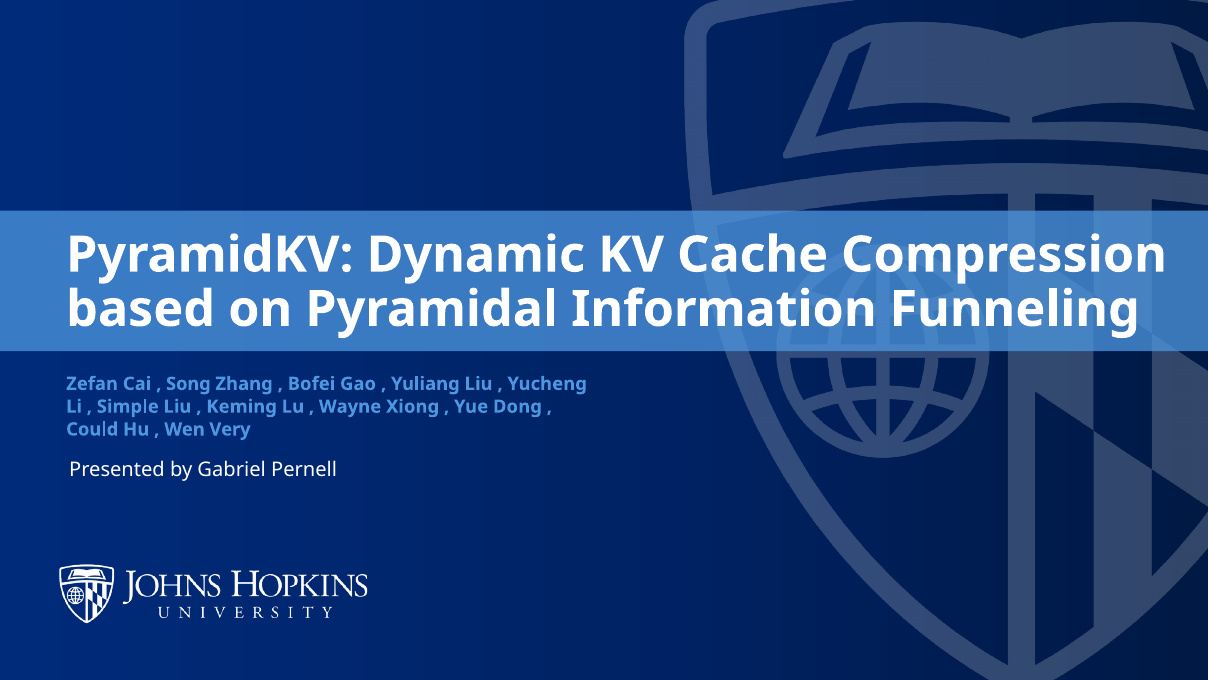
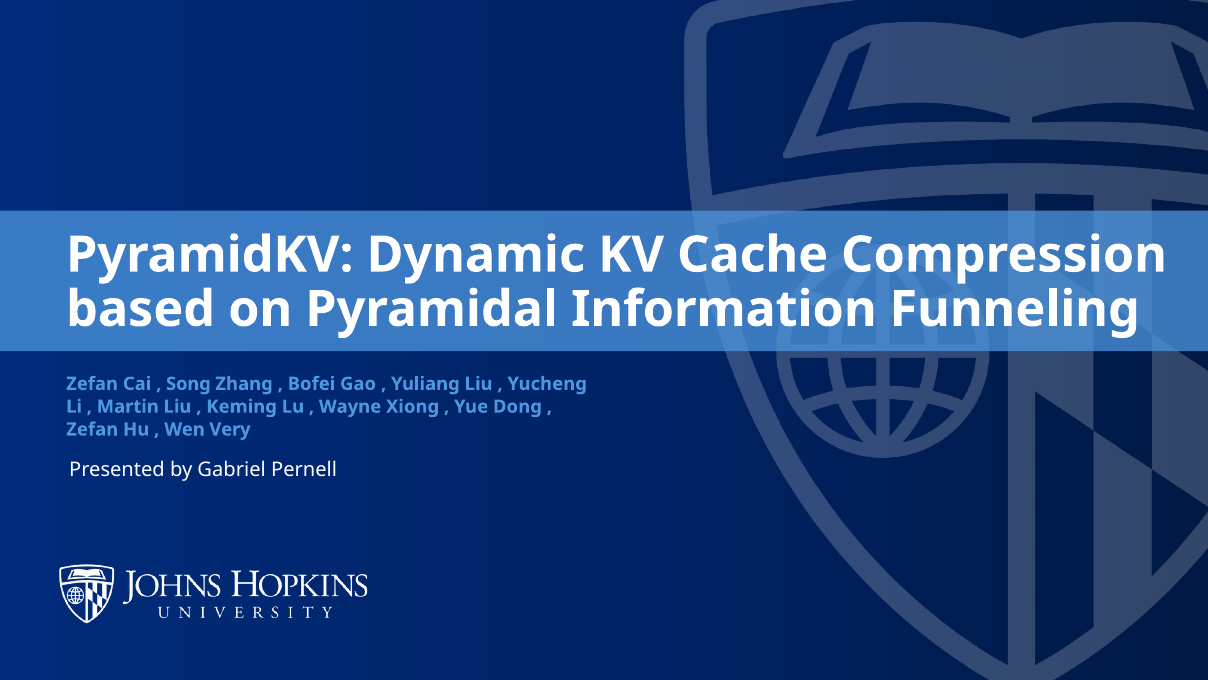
Simple: Simple -> Martin
Could at (92, 429): Could -> Zefan
